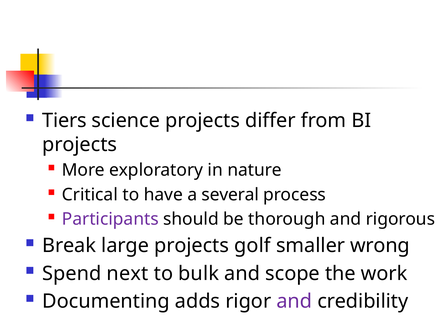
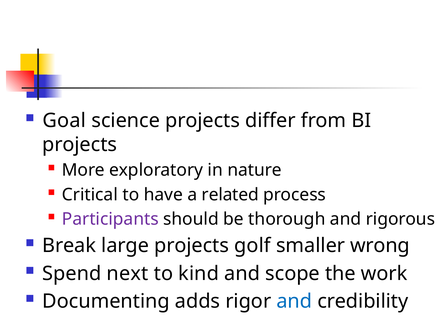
Tiers: Tiers -> Goal
several: several -> related
bulk: bulk -> kind
and at (294, 301) colour: purple -> blue
